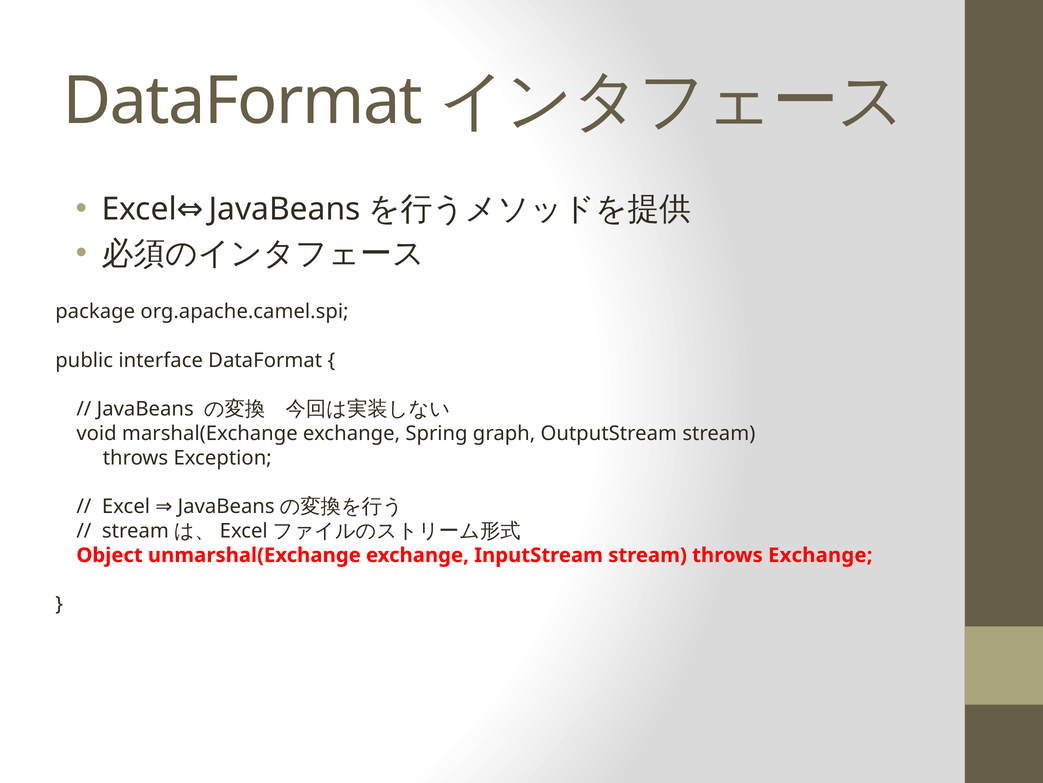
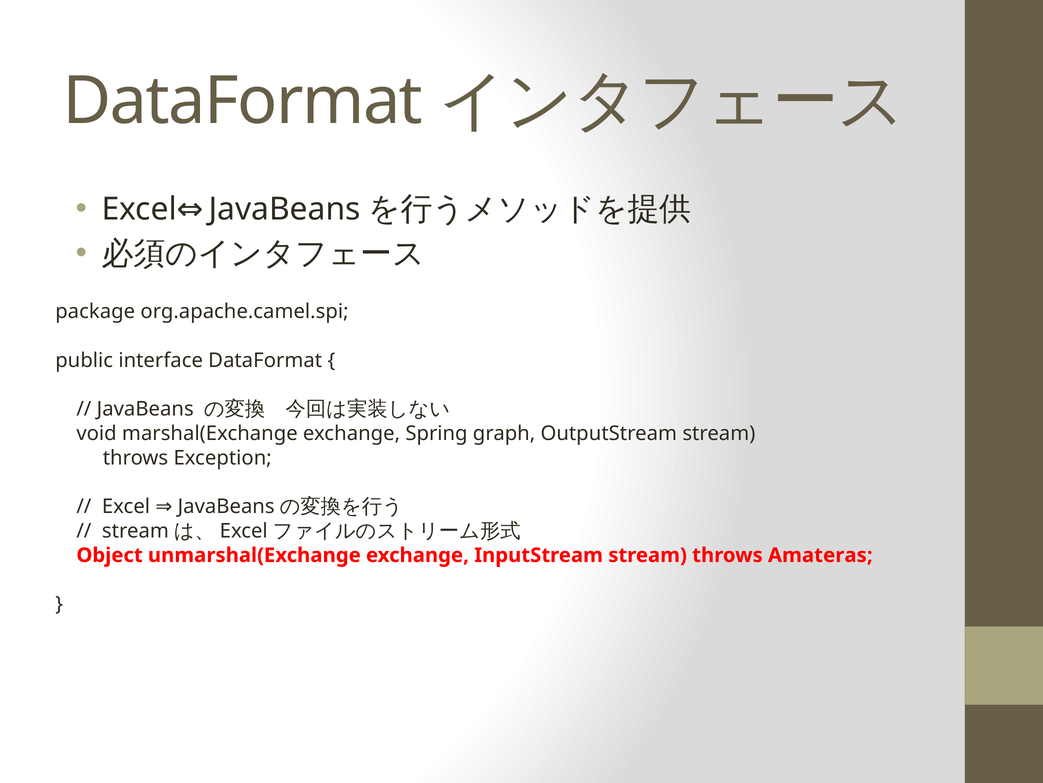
throws Exchange: Exchange -> Amateras
